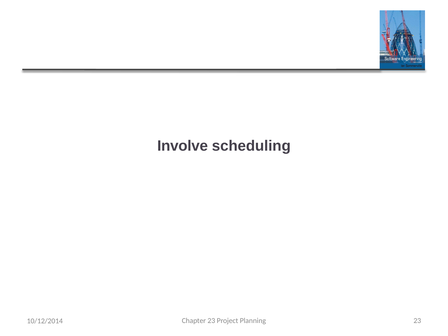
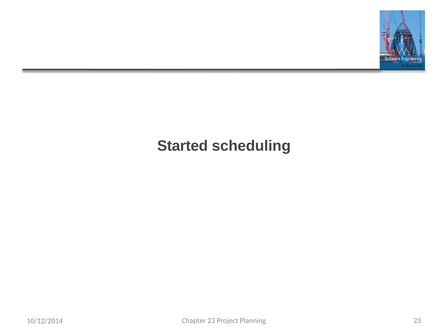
Involve: Involve -> Started
